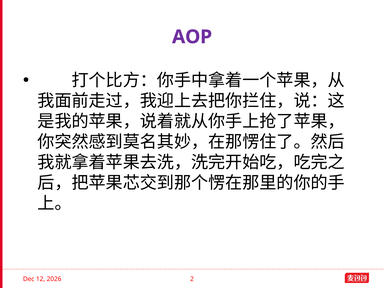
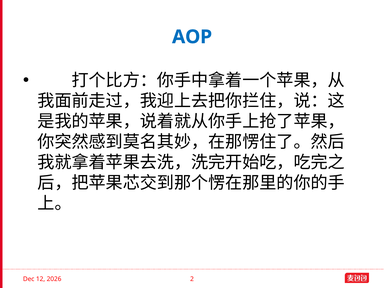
AOP colour: purple -> blue
